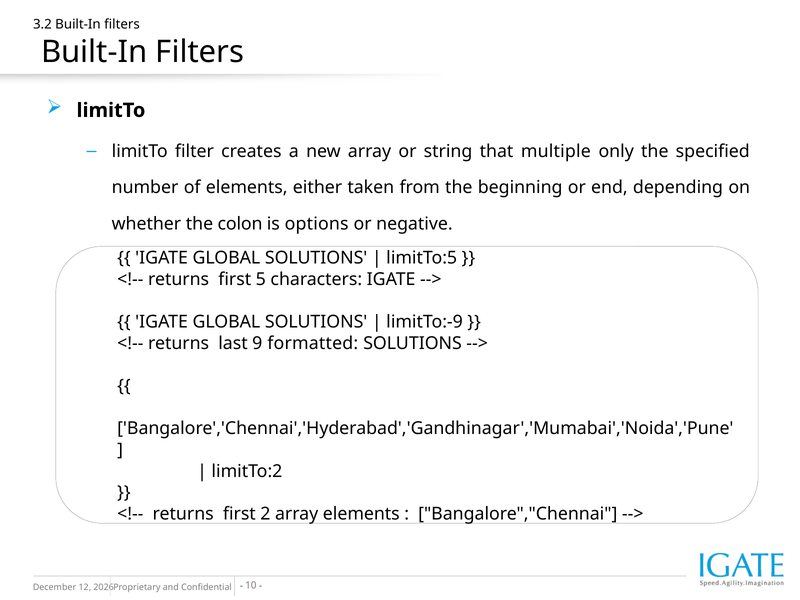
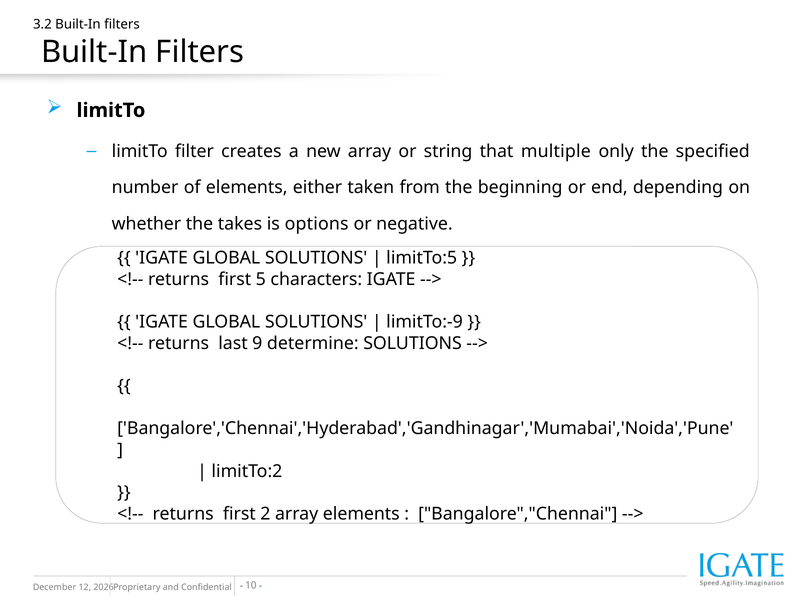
colon: colon -> takes
formatted: formatted -> determine
